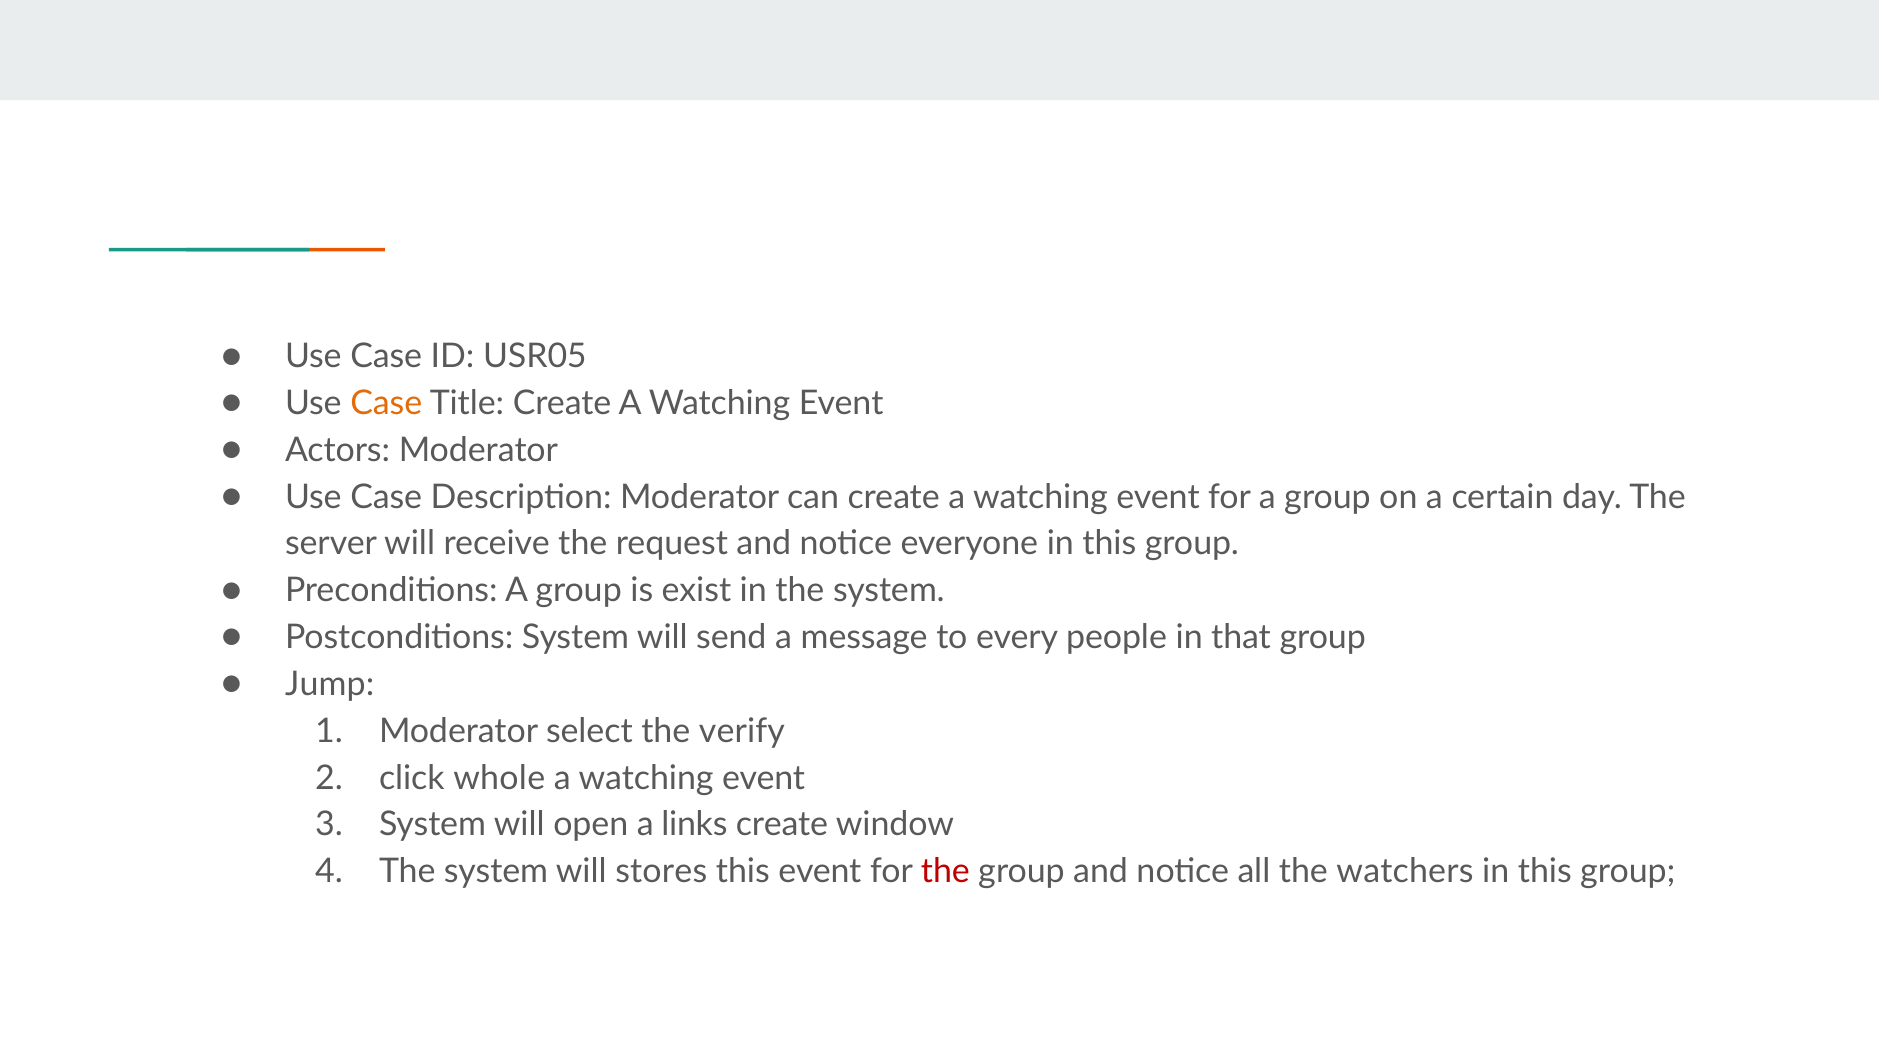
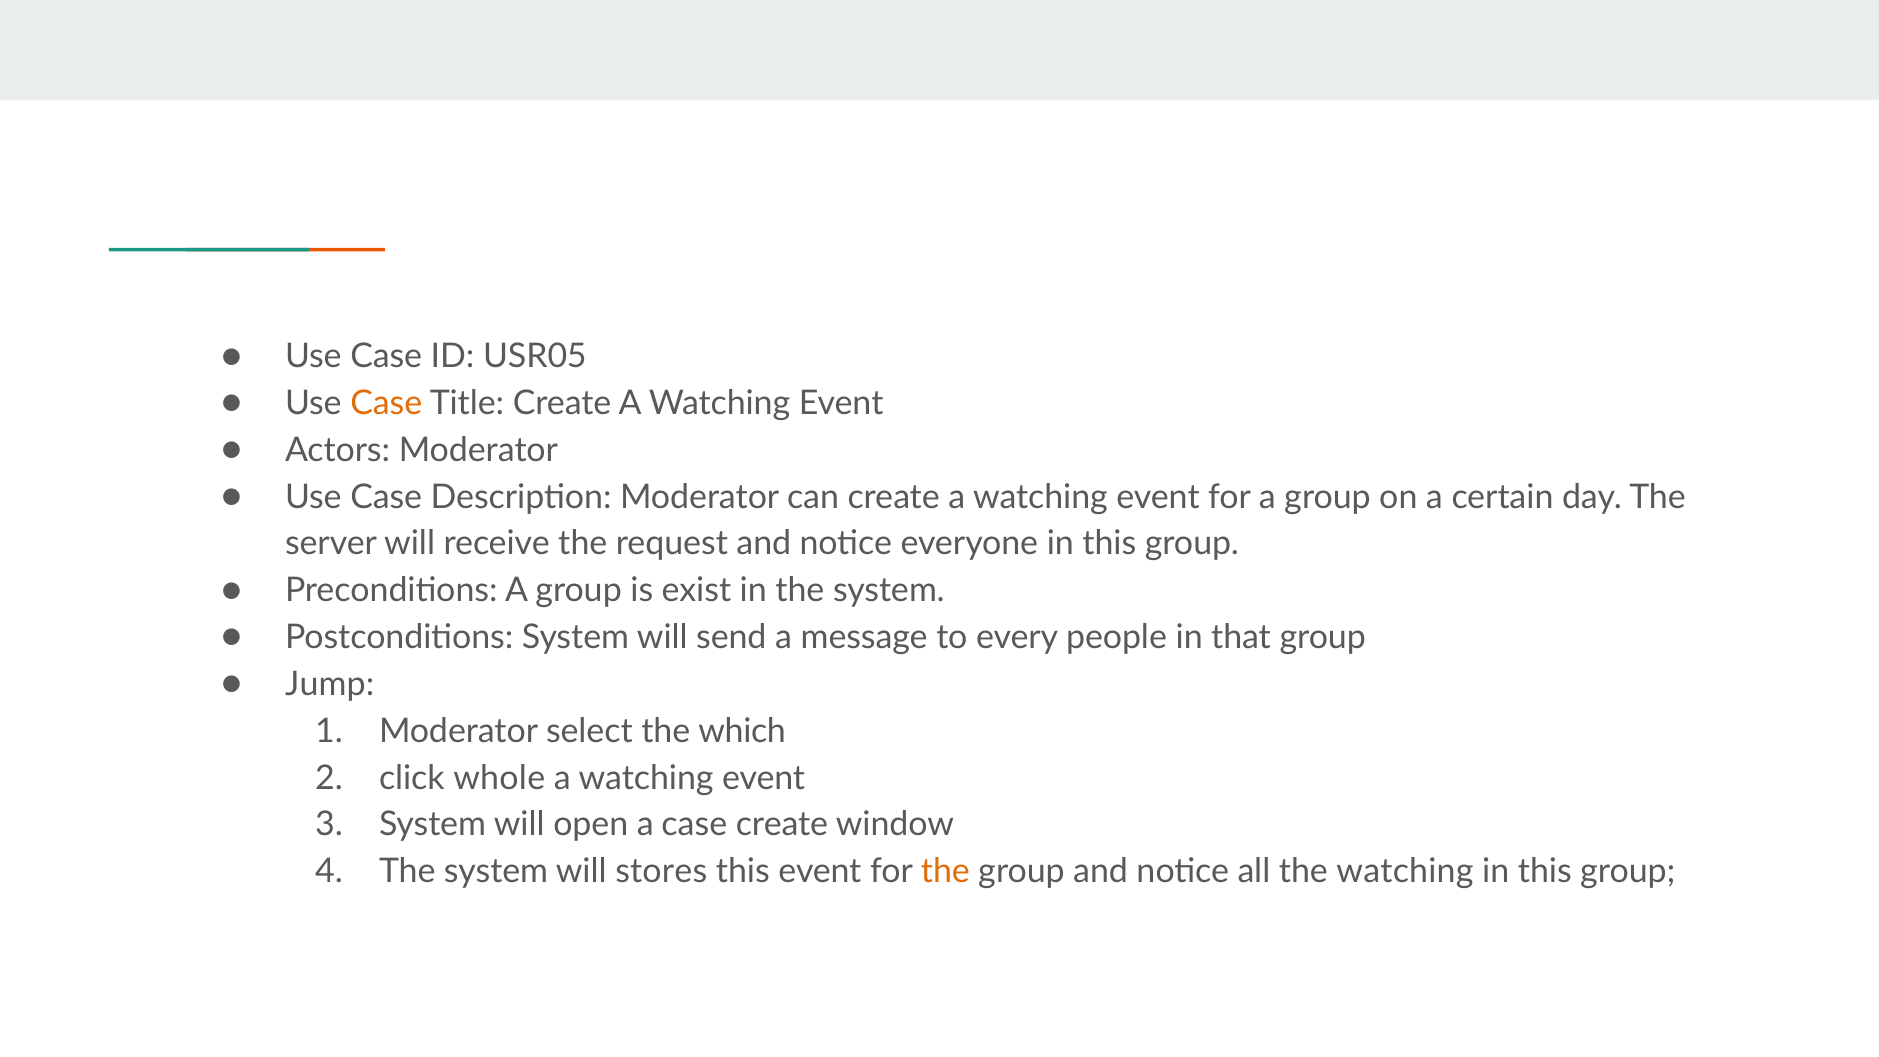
verify: verify -> which
a links: links -> case
the at (945, 871) colour: red -> orange
the watchers: watchers -> watching
